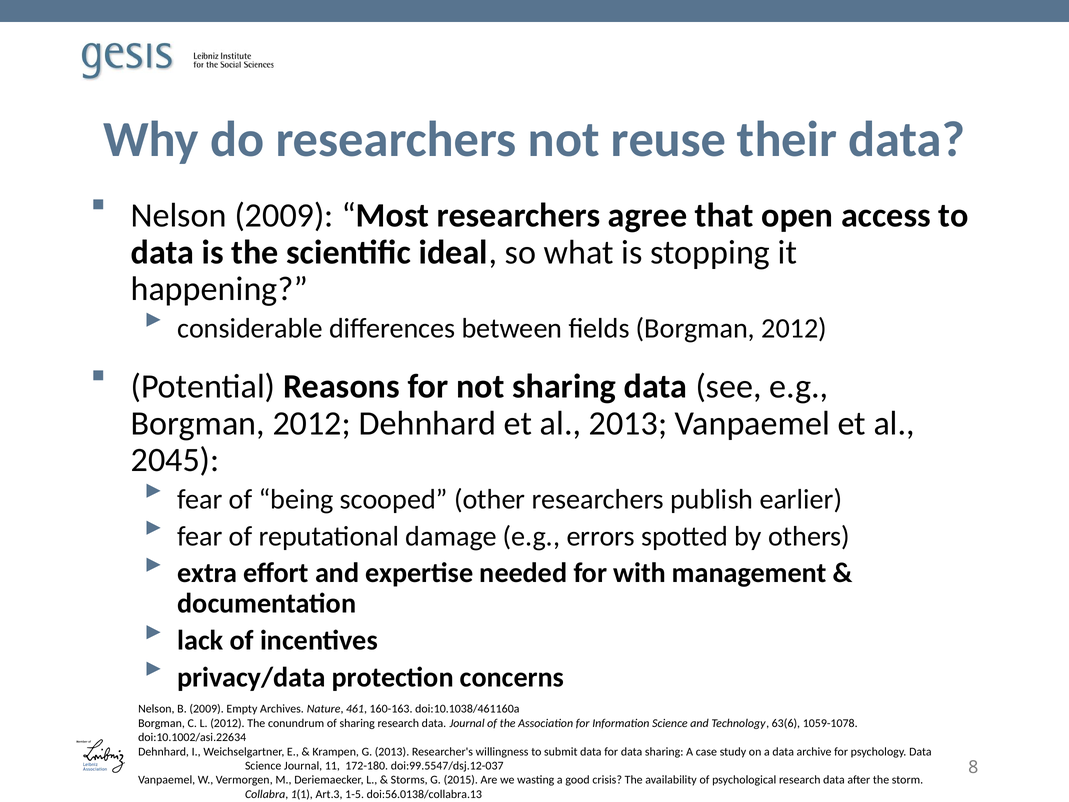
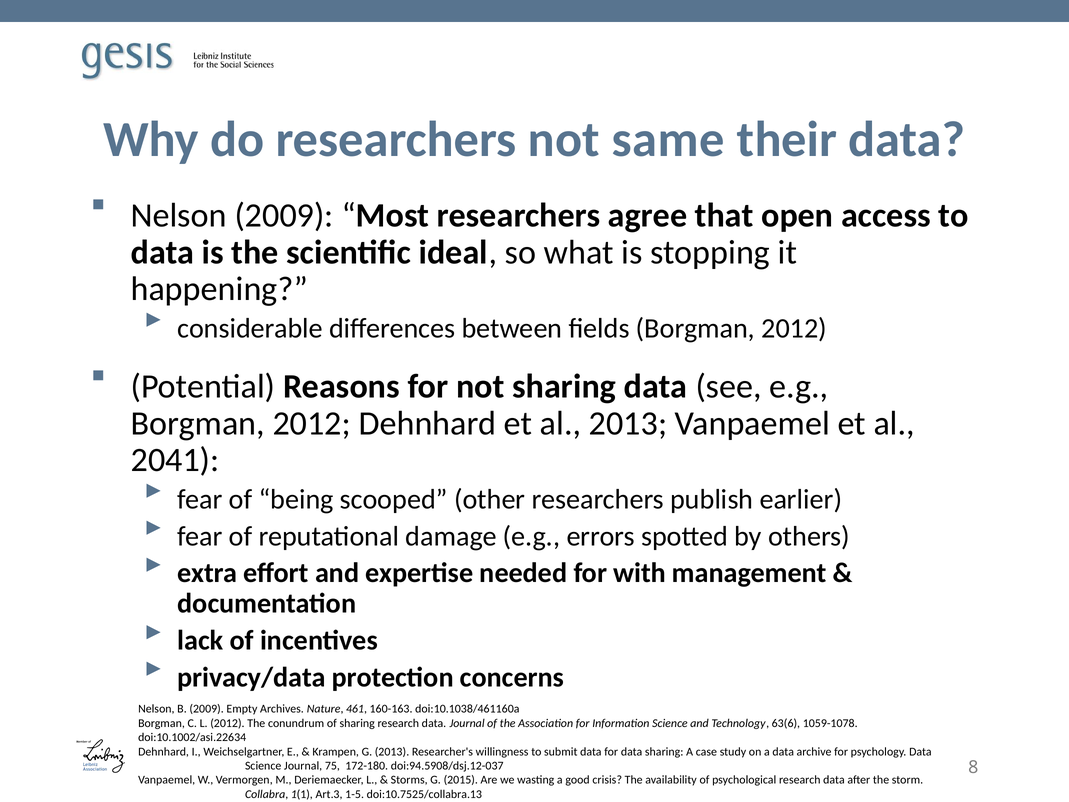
reuse: reuse -> same
2045: 2045 -> 2041
11: 11 -> 75
doi:99.5547/dsj.12-037: doi:99.5547/dsj.12-037 -> doi:94.5908/dsj.12-037
doi:56.0138/collabra.13: doi:56.0138/collabra.13 -> doi:10.7525/collabra.13
